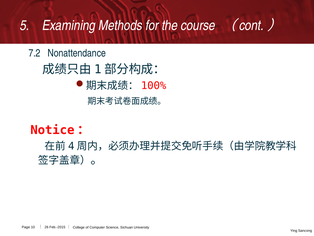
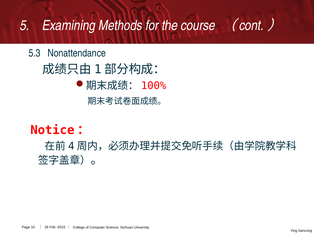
7.2: 7.2 -> 5.3
